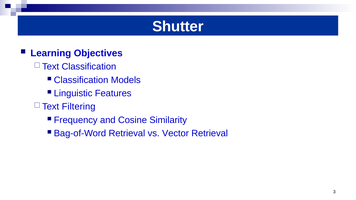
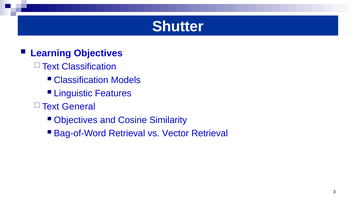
Filtering: Filtering -> General
Frequency at (76, 120): Frequency -> Objectives
